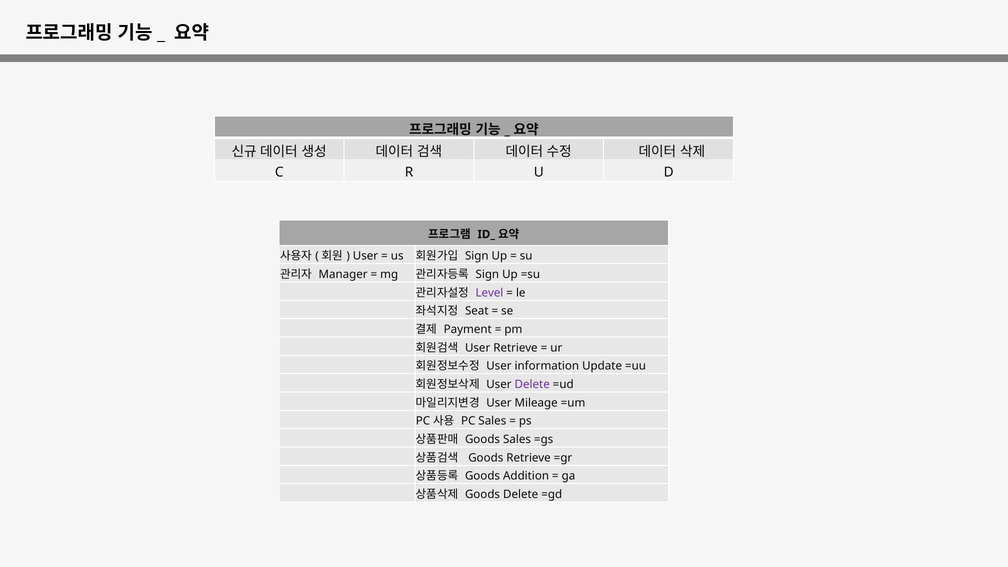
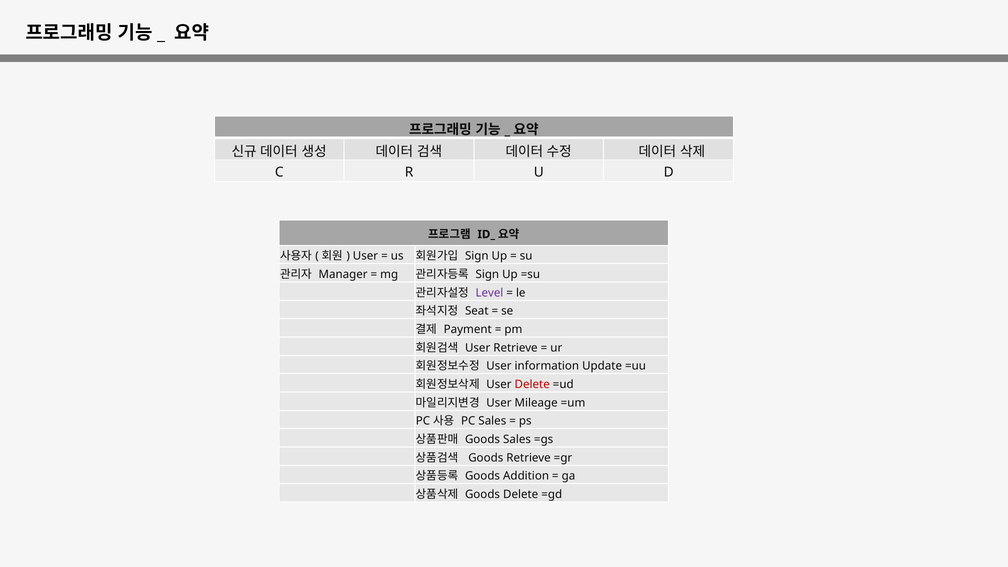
Delete at (532, 384) colour: purple -> red
